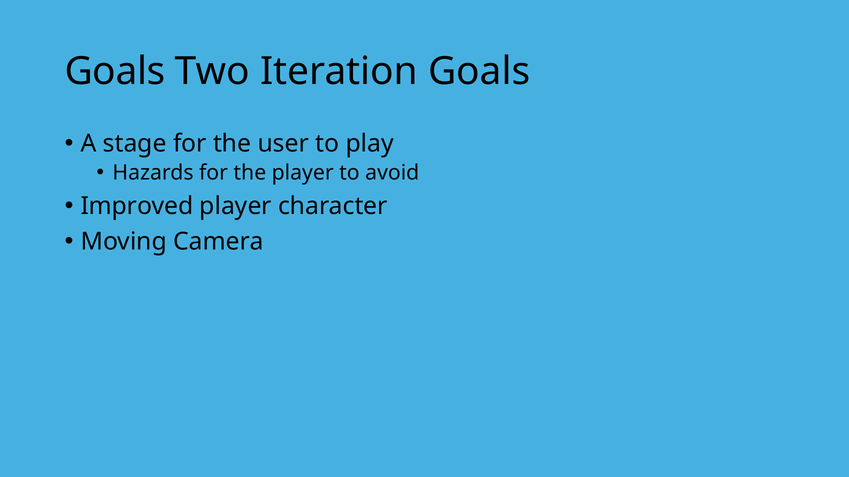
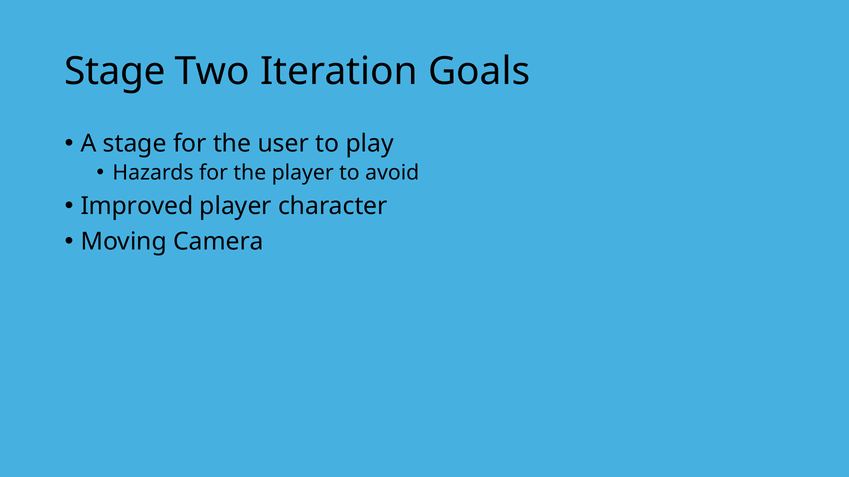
Goals at (115, 71): Goals -> Stage
